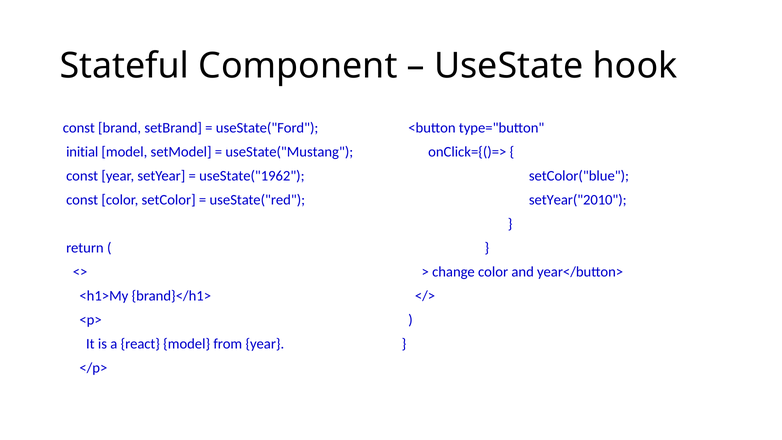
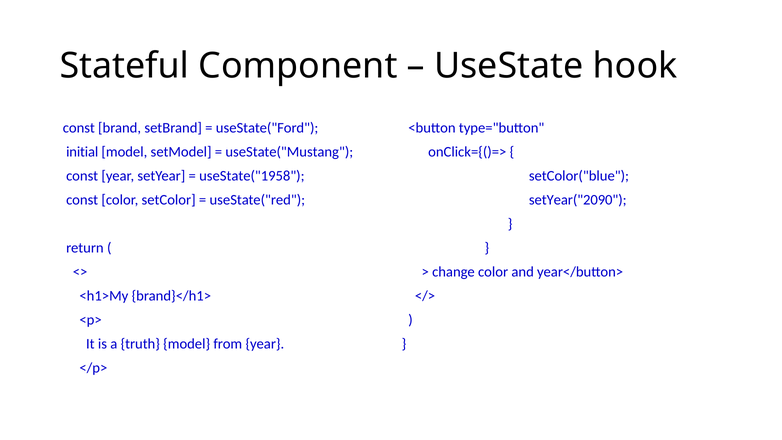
useState("1962: useState("1962 -> useState("1958
setYear("2010: setYear("2010 -> setYear("2090
react: react -> truth
